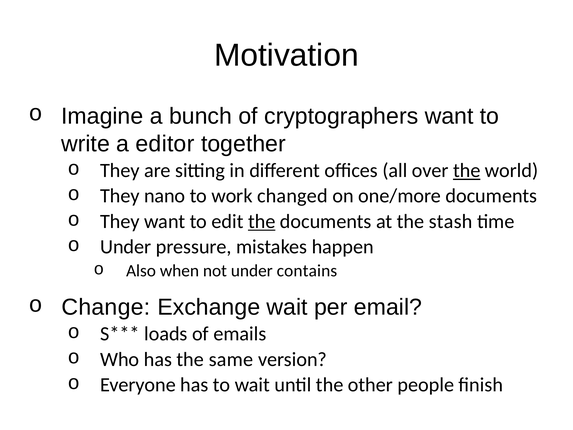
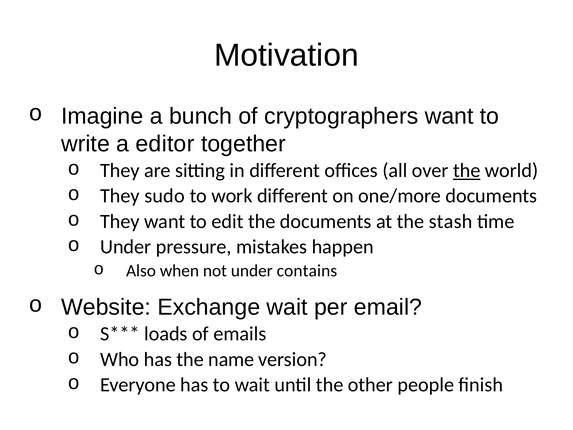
nano: nano -> sudo
work changed: changed -> different
the at (262, 221) underline: present -> none
Change: Change -> Website
same: same -> name
